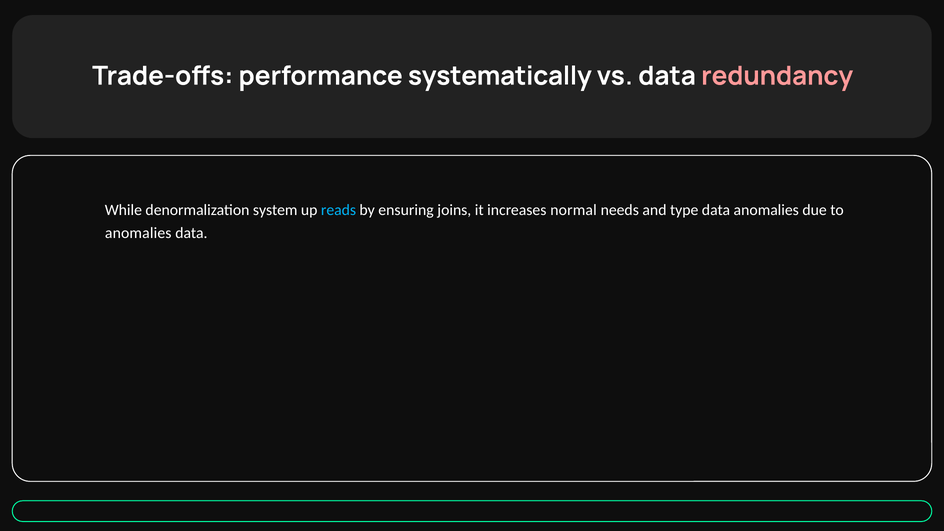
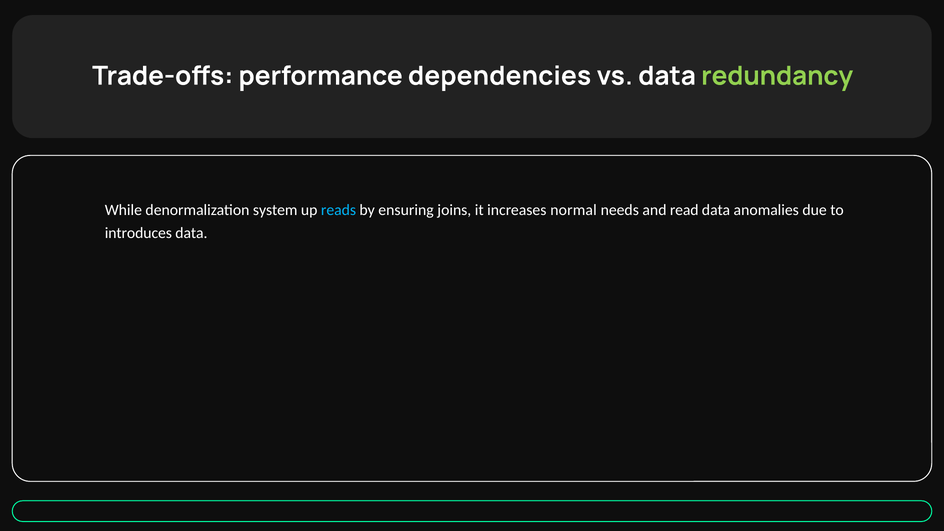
systematically: systematically -> dependencies
redundancy colour: pink -> light green
type: type -> read
anomalies at (138, 233): anomalies -> introduces
